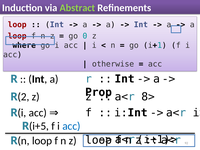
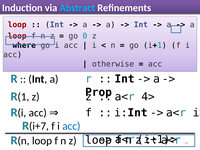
Abstract colour: light green -> light blue
8>: 8> -> 4>
2: 2 -> 1
i+5: i+5 -> i+7
